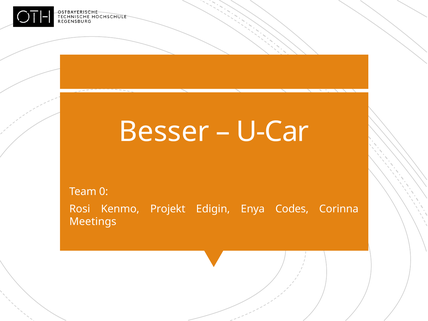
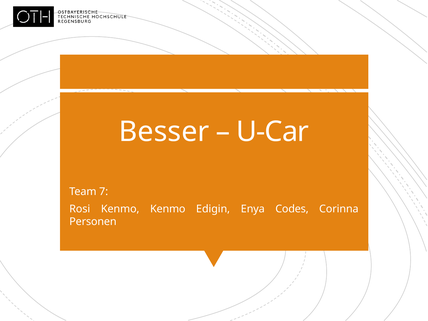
0: 0 -> 7
Kenmo Projekt: Projekt -> Kenmo
Meetings: Meetings -> Personen
